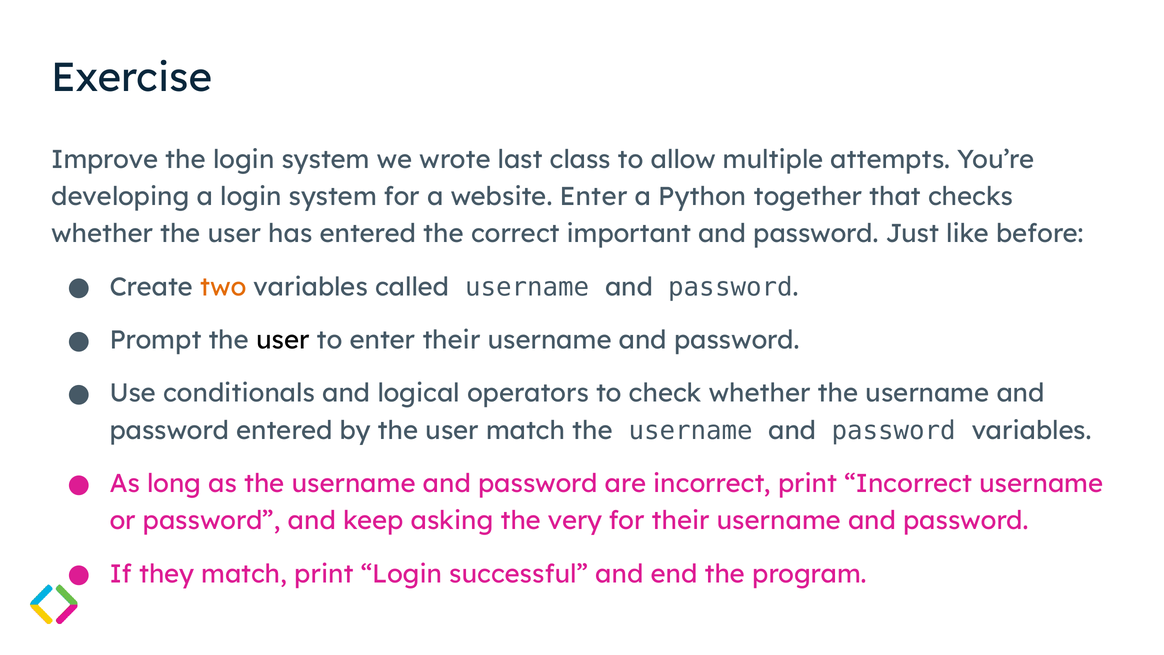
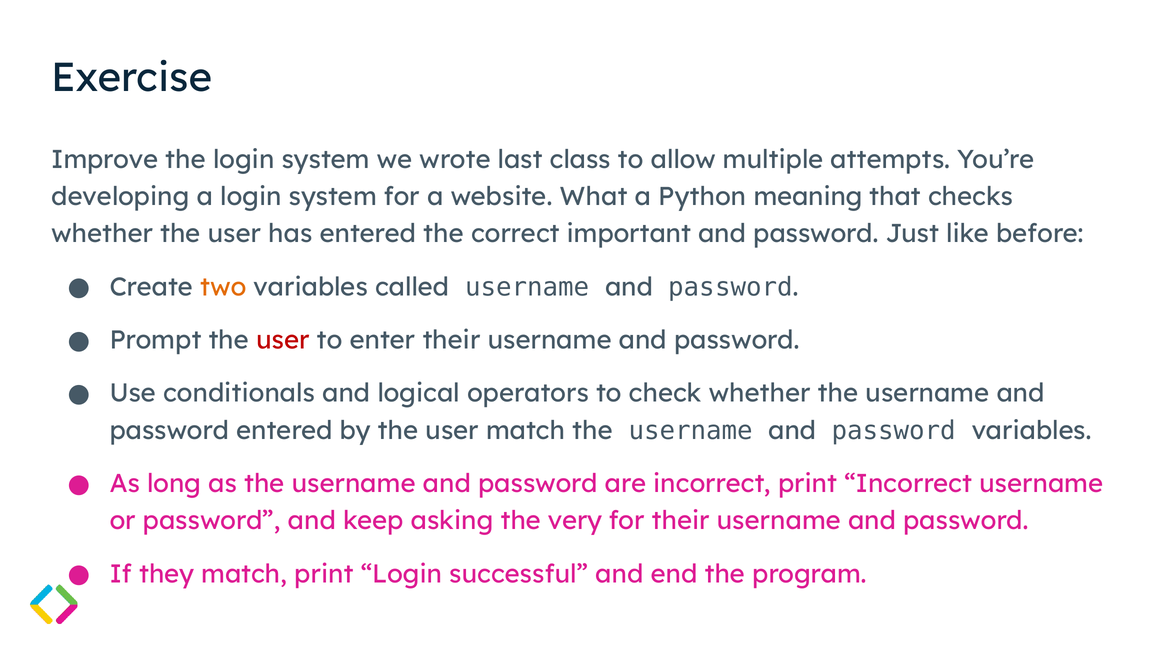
website Enter: Enter -> What
together: together -> meaning
user at (283, 340) colour: black -> red
